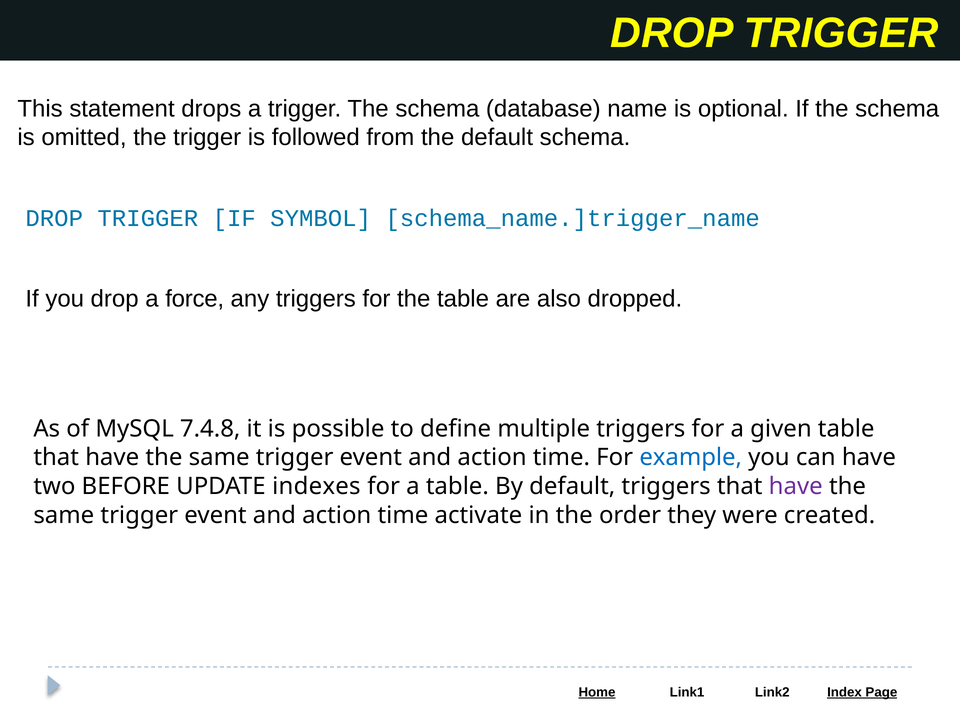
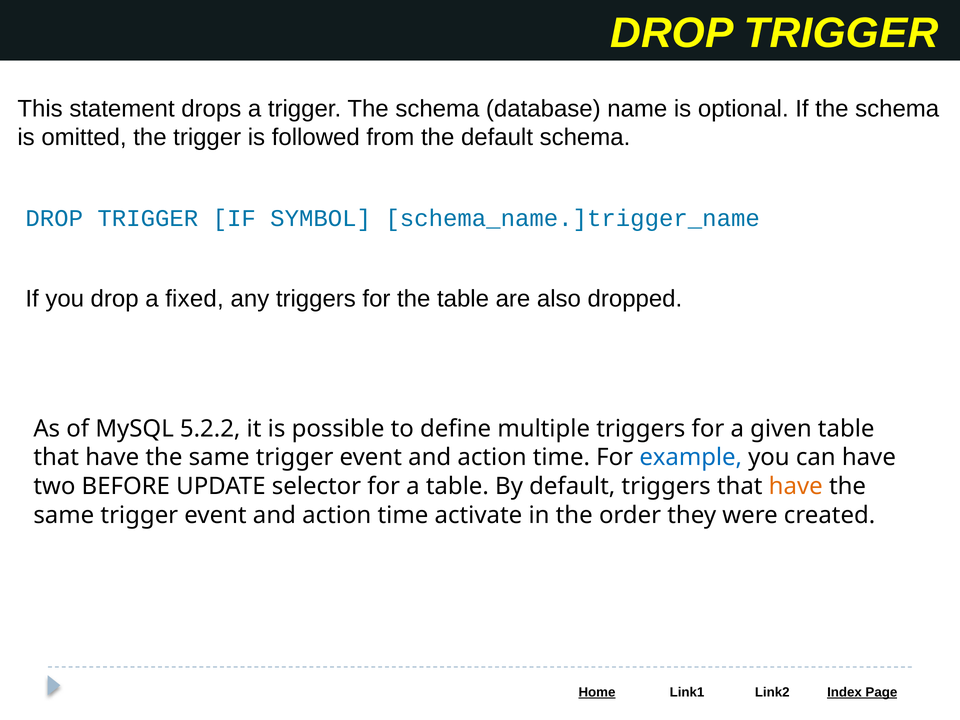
force: force -> fixed
7.4.8: 7.4.8 -> 5.2.2
indexes: indexes -> selector
have at (796, 486) colour: purple -> orange
